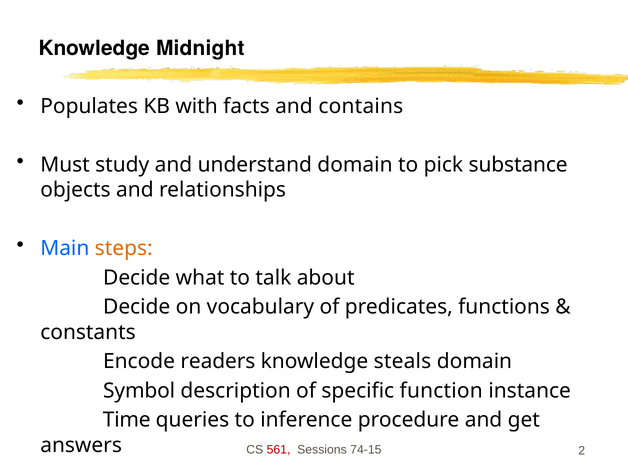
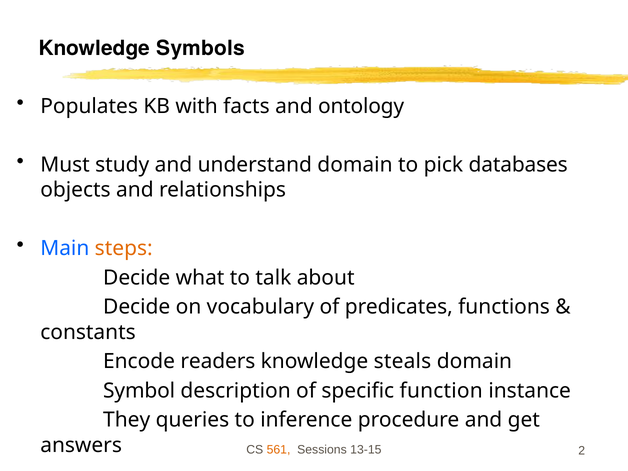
Midnight: Midnight -> Symbols
contains: contains -> ontology
substance: substance -> databases
Time: Time -> They
561 colour: red -> orange
74-15: 74-15 -> 13-15
